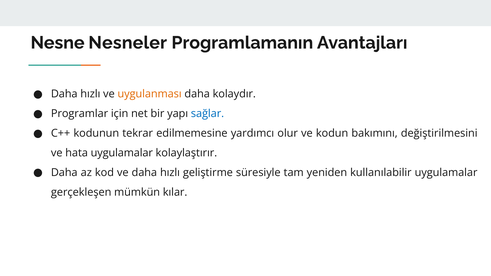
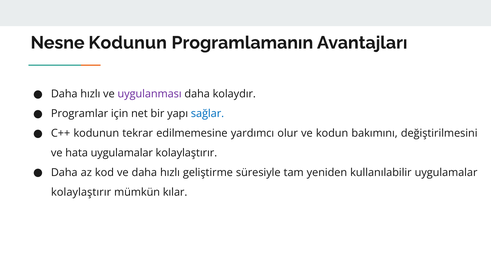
Nesne Nesneler: Nesneler -> Kodunun
uygulanması colour: orange -> purple
gerçekleşen at (81, 192): gerçekleşen -> kolaylaştırır
